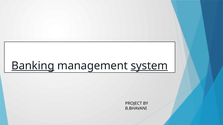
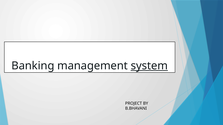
Banking underline: present -> none
